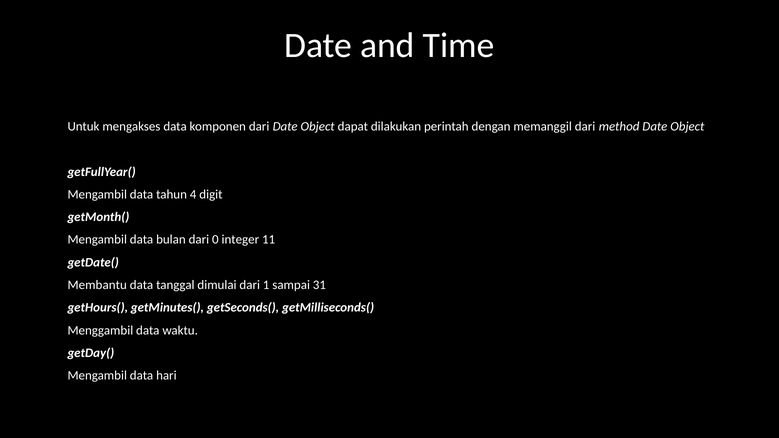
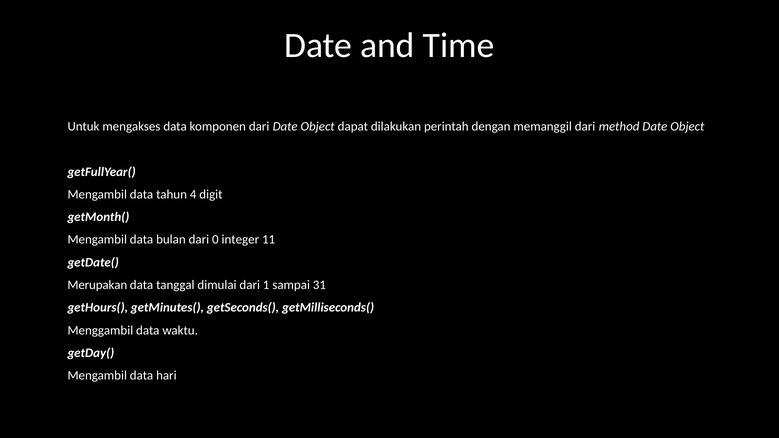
Membantu: Membantu -> Merupakan
